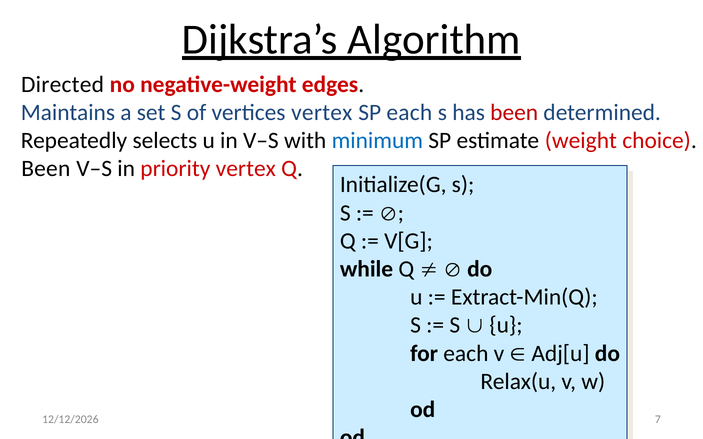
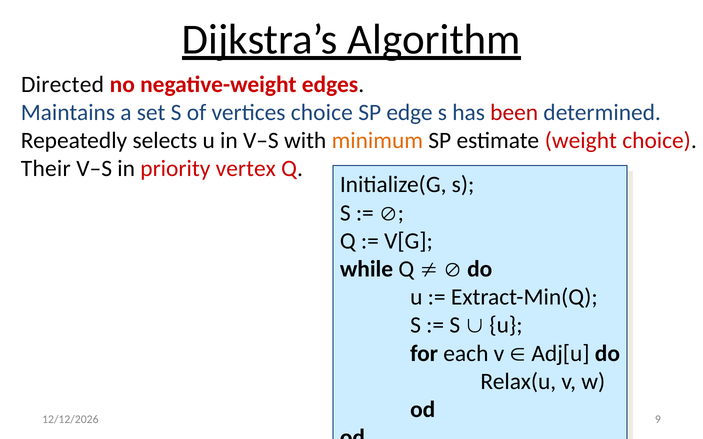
vertices vertex: vertex -> choice
SP each: each -> edge
minimum colour: blue -> orange
Been at (46, 169): Been -> Their
7: 7 -> 9
